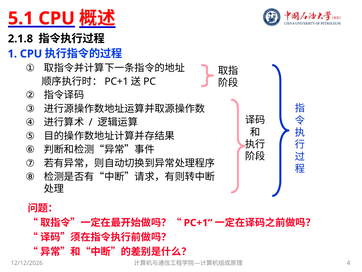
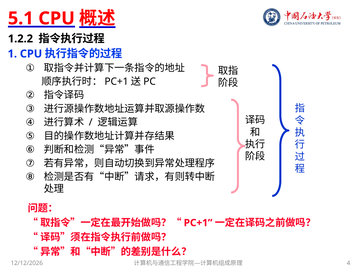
2.1.8: 2.1.8 -> 1.2.2
